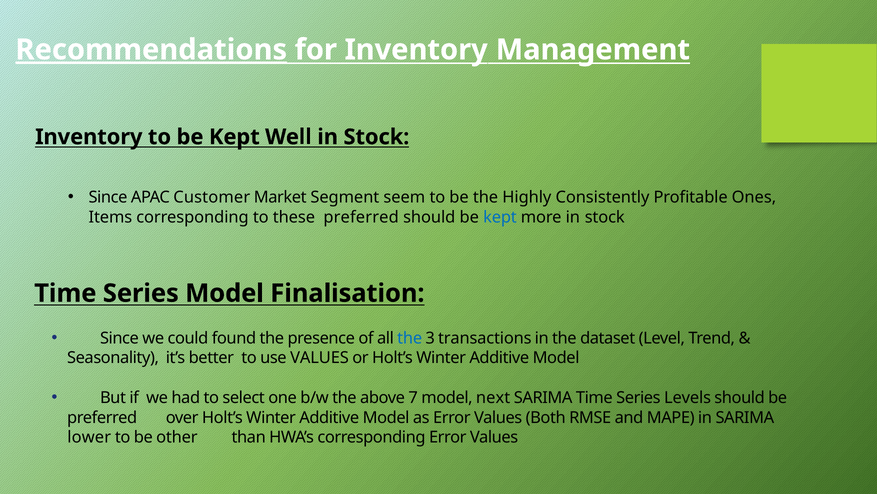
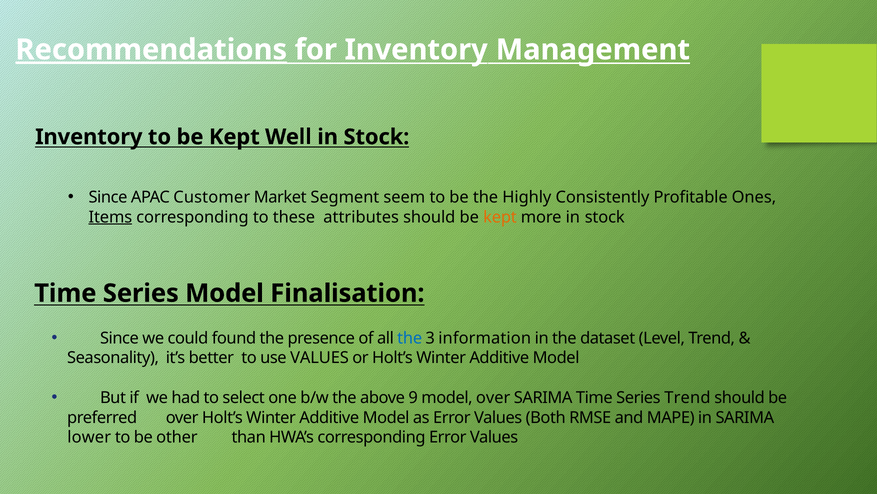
Items underline: none -> present
these preferred: preferred -> attributes
kept at (500, 217) colour: blue -> orange
transactions: transactions -> information
7: 7 -> 9
model next: next -> over
Series Levels: Levels -> Trend
